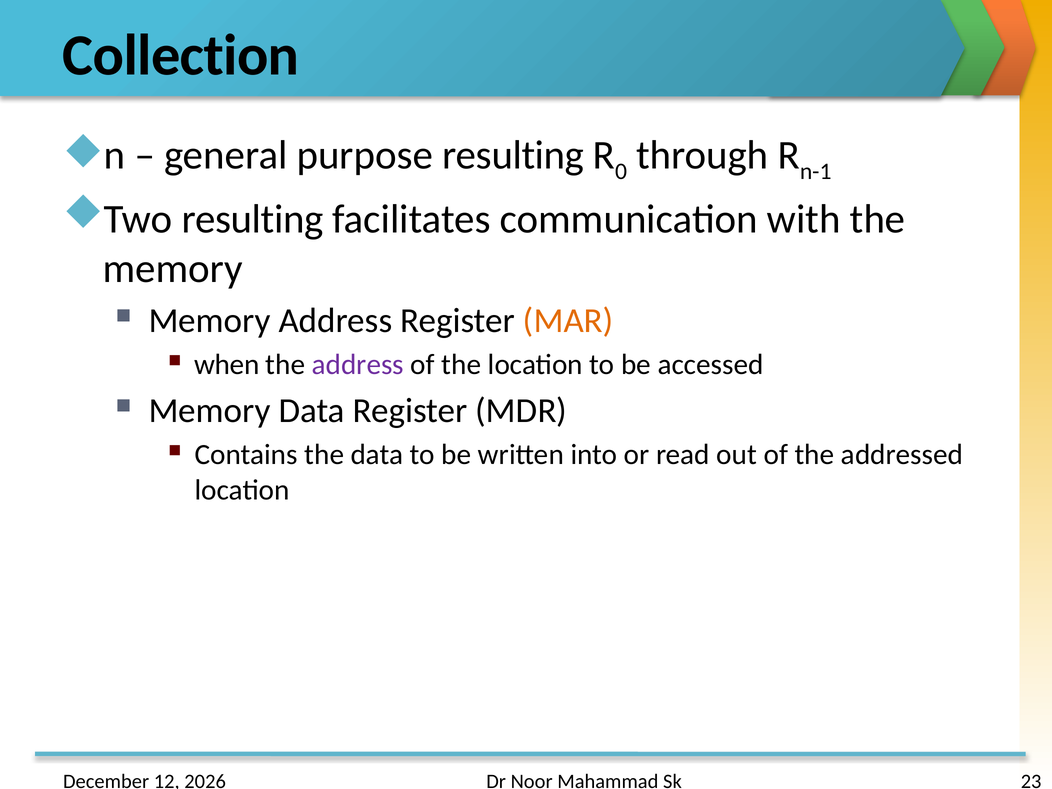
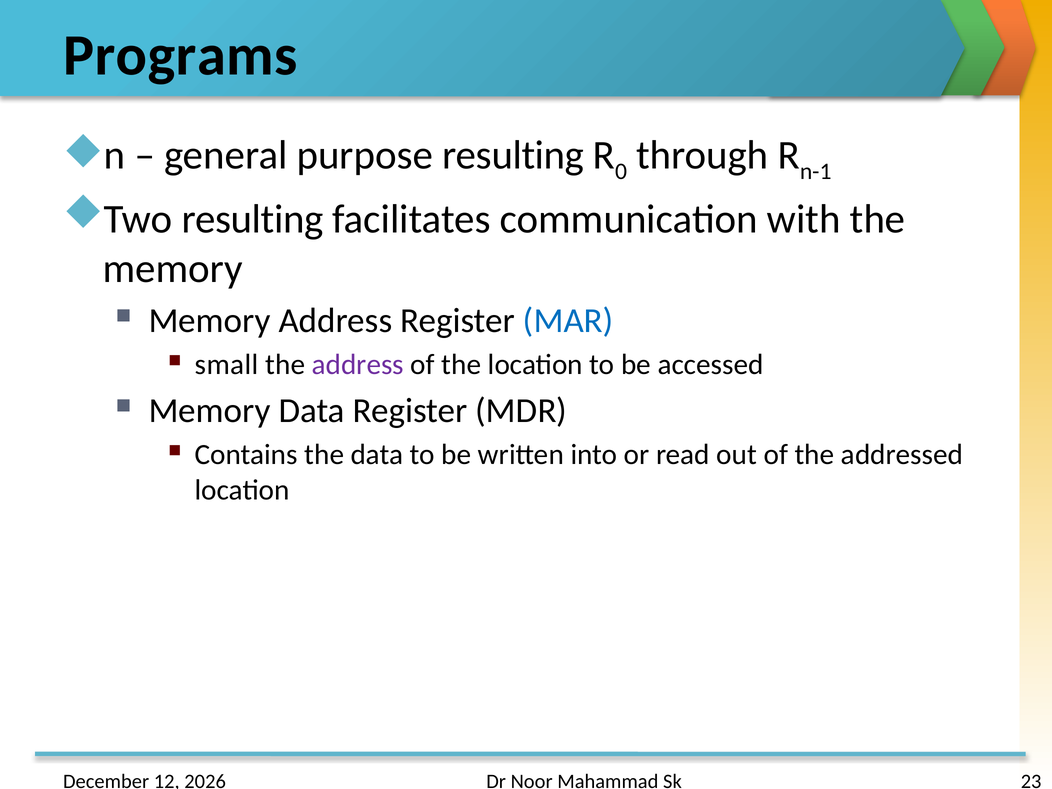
Collection: Collection -> Programs
MAR colour: orange -> blue
when: when -> small
